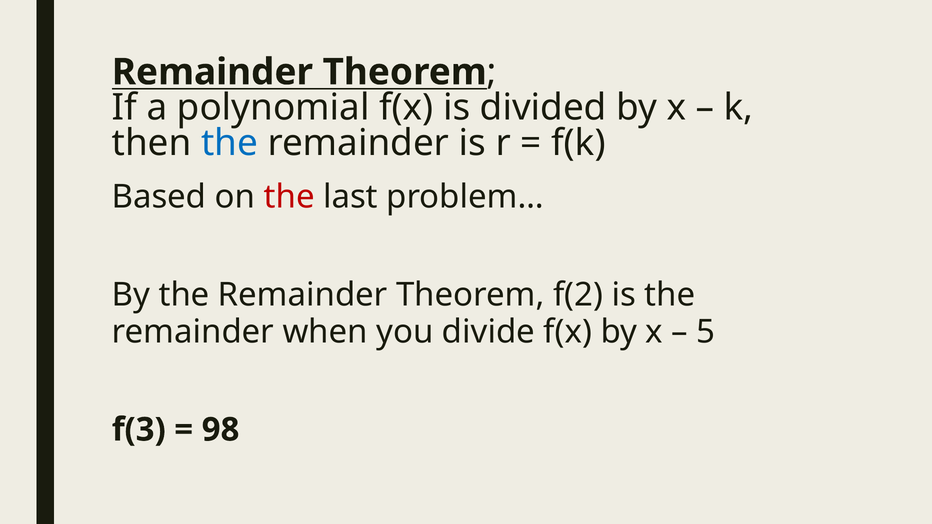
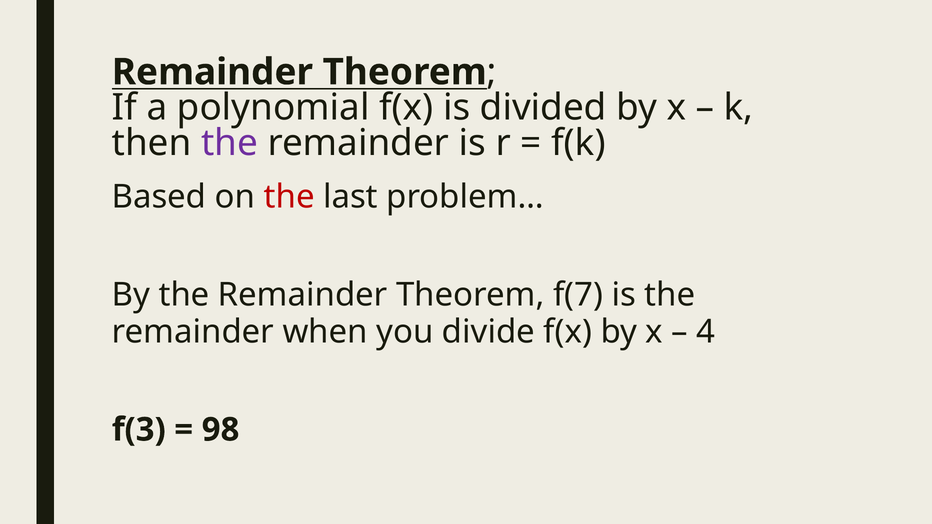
the at (230, 143) colour: blue -> purple
f(2: f(2 -> f(7
5: 5 -> 4
